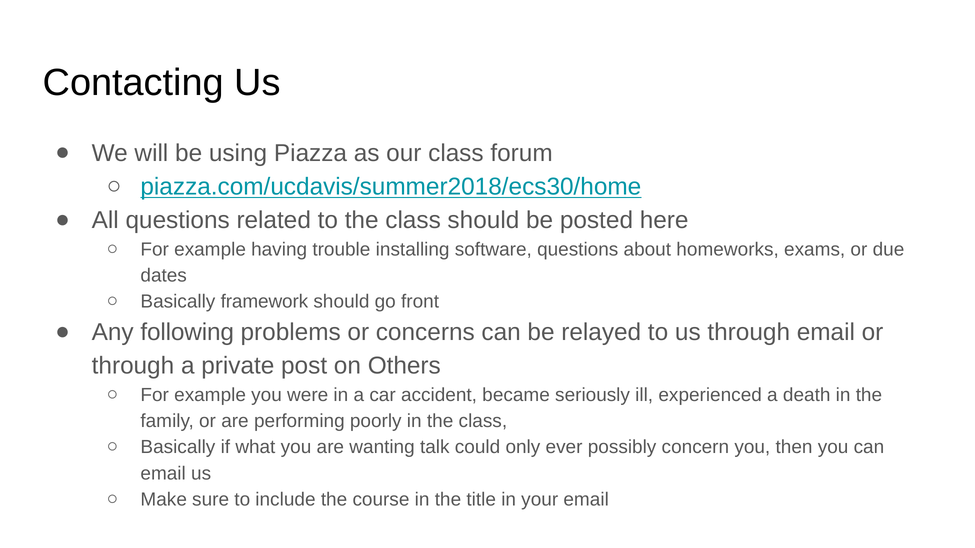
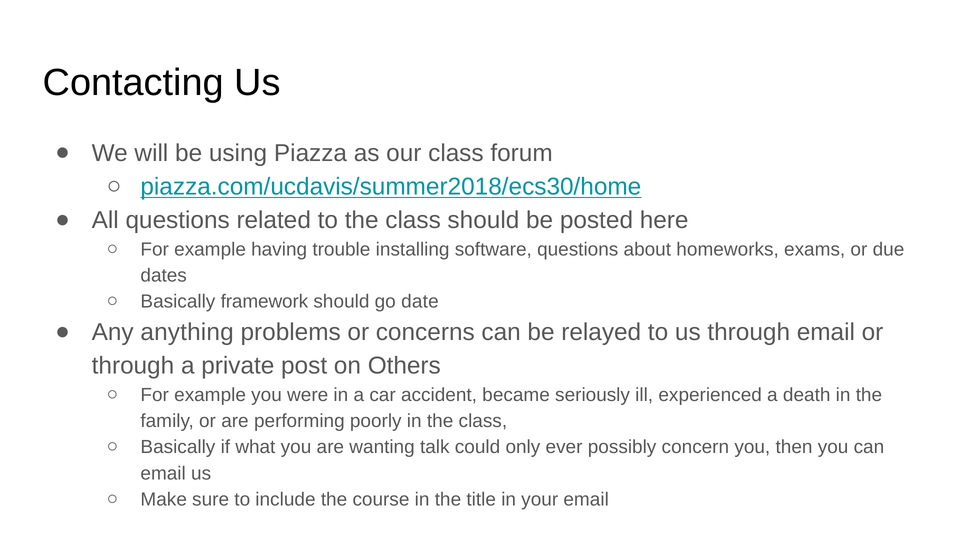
front: front -> date
following: following -> anything
